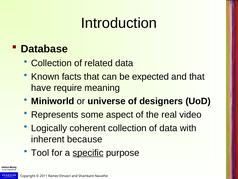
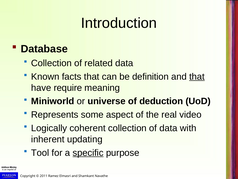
expected: expected -> definition
that at (197, 76) underline: none -> present
designers: designers -> deduction
because: because -> updating
